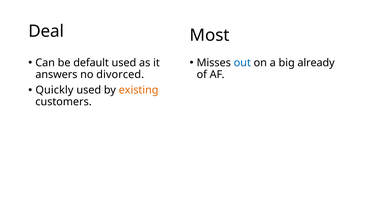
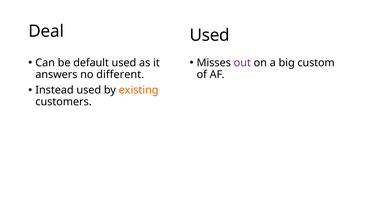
Most at (210, 35): Most -> Used
out colour: blue -> purple
already: already -> custom
divorced: divorced -> different
Quickly: Quickly -> Instead
